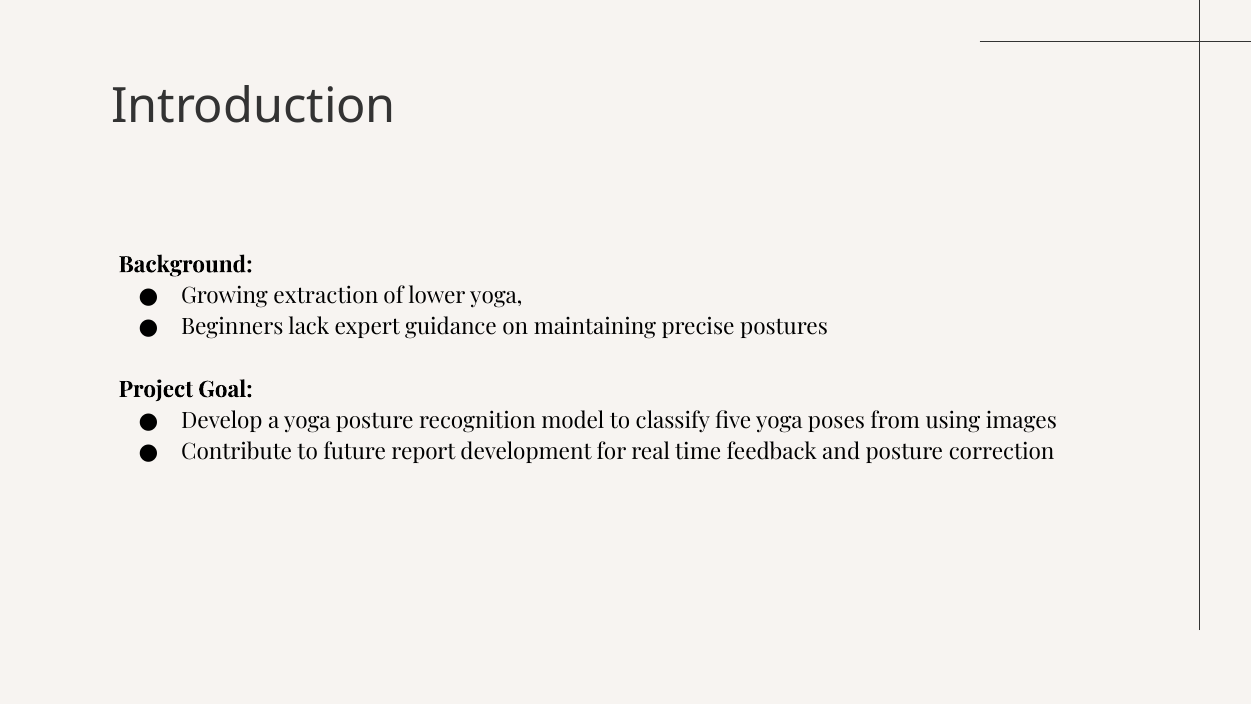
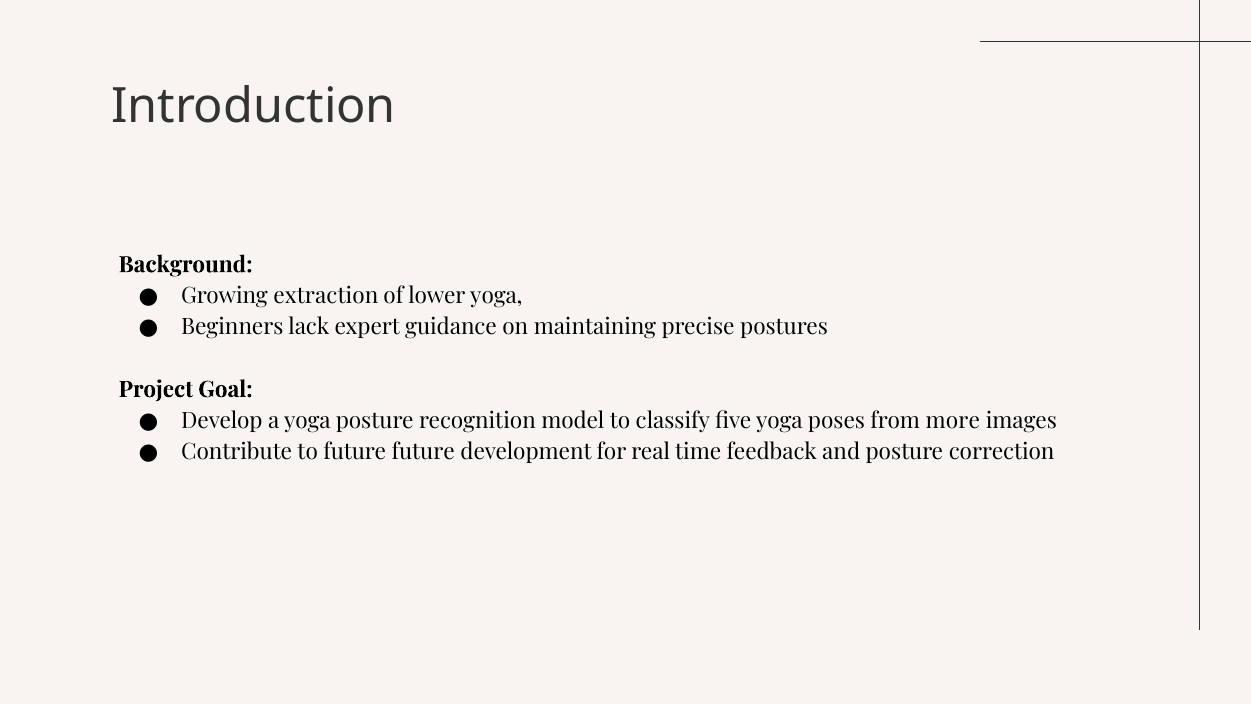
using: using -> more
future report: report -> future
